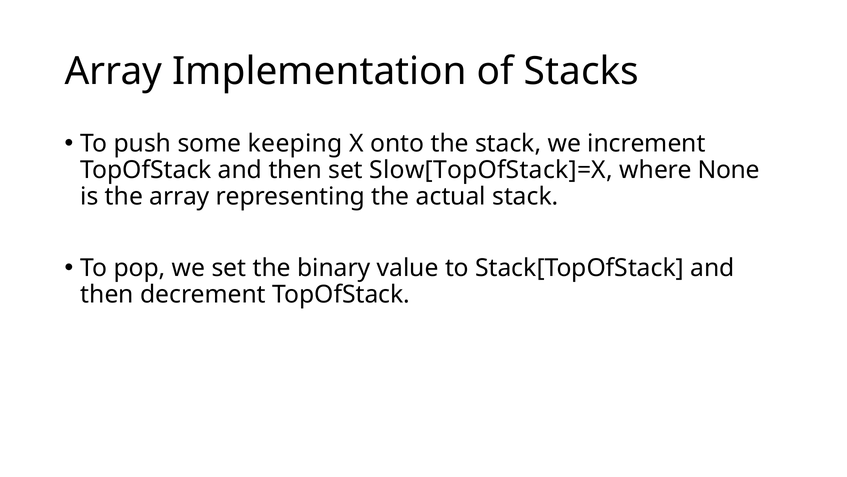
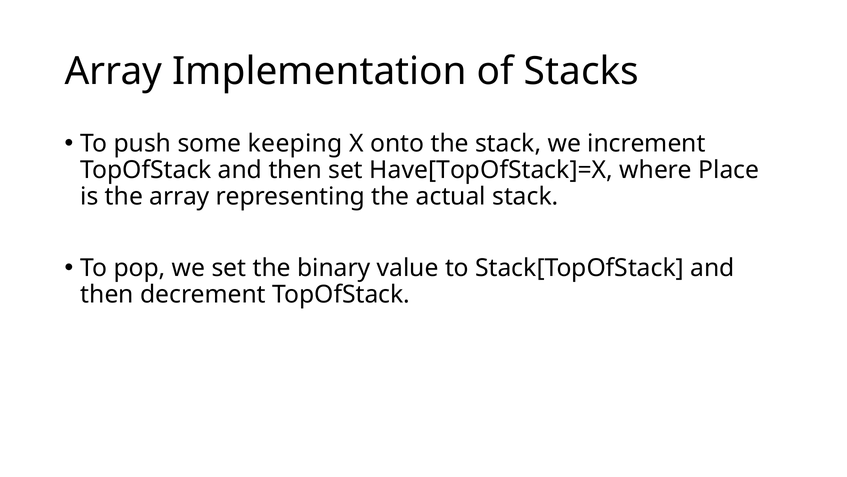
Slow[TopOfStack]=X: Slow[TopOfStack]=X -> Have[TopOfStack]=X
None: None -> Place
